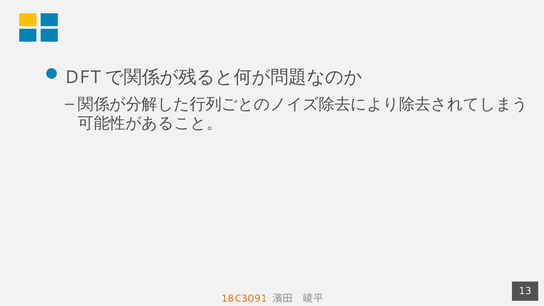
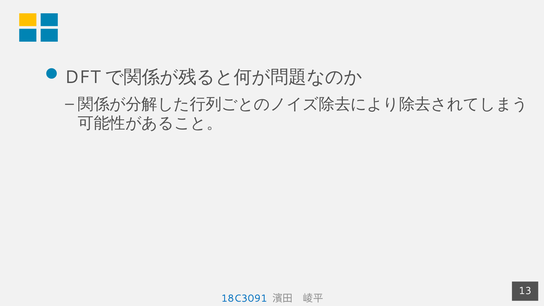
18C3091 colour: orange -> blue
